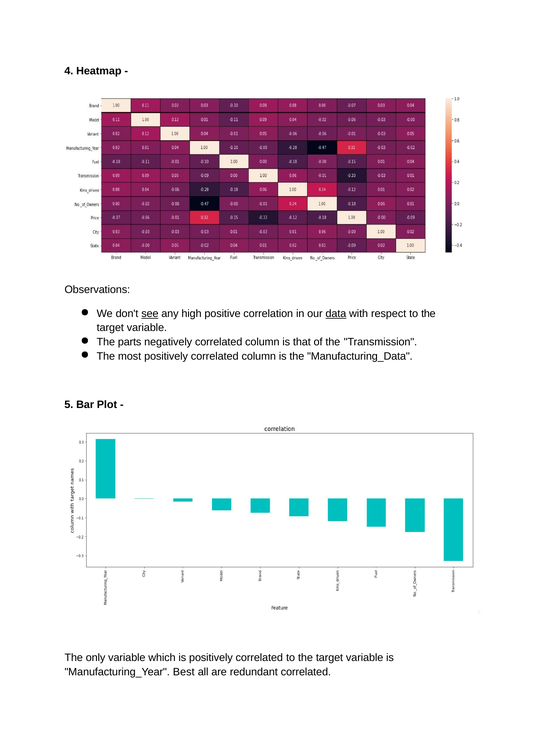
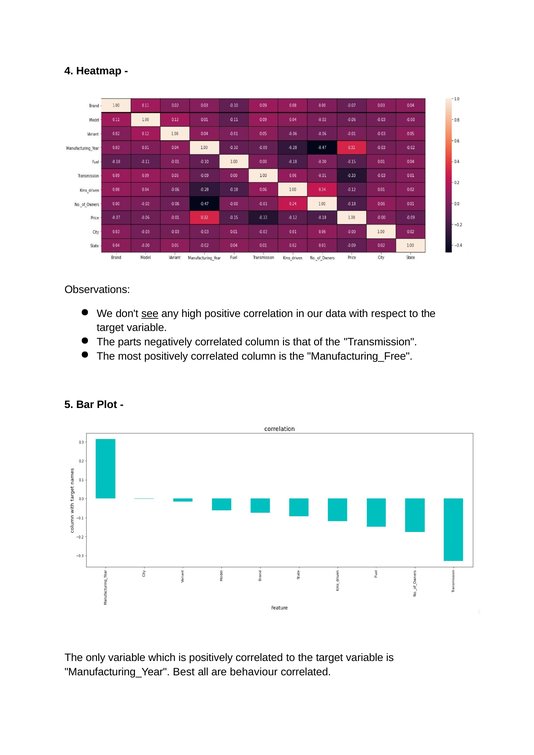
data underline: present -> none
Manufacturing_Data: Manufacturing_Data -> Manufacturing_Free
redundant: redundant -> behaviour
